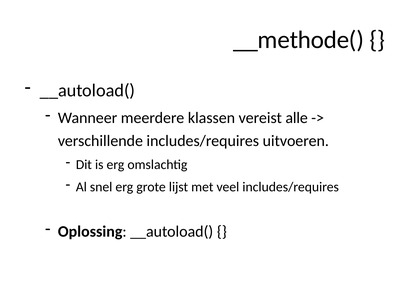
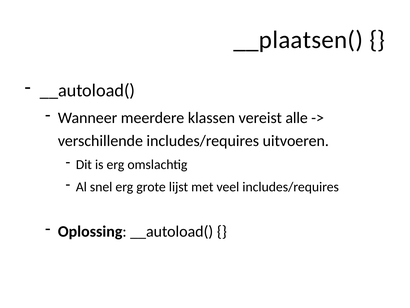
__methode(: __methode( -> __plaatsen(
